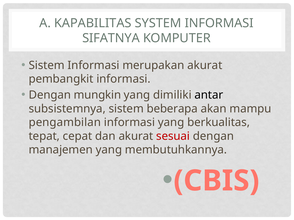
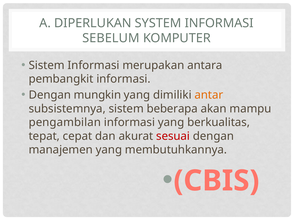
KAPABILITAS: KAPABILITAS -> DIPERLUKAN
SIFATNYA: SIFATNYA -> SEBELUM
merupakan akurat: akurat -> antara
antar colour: black -> orange
